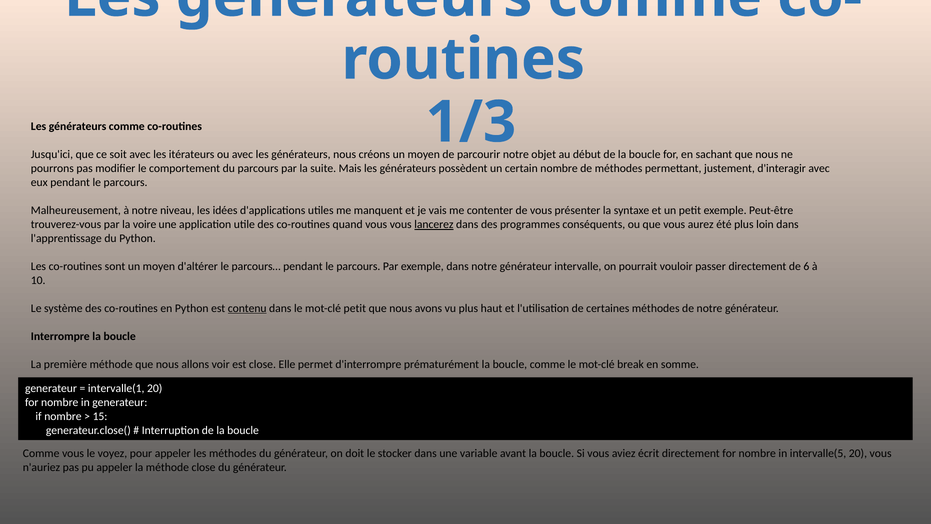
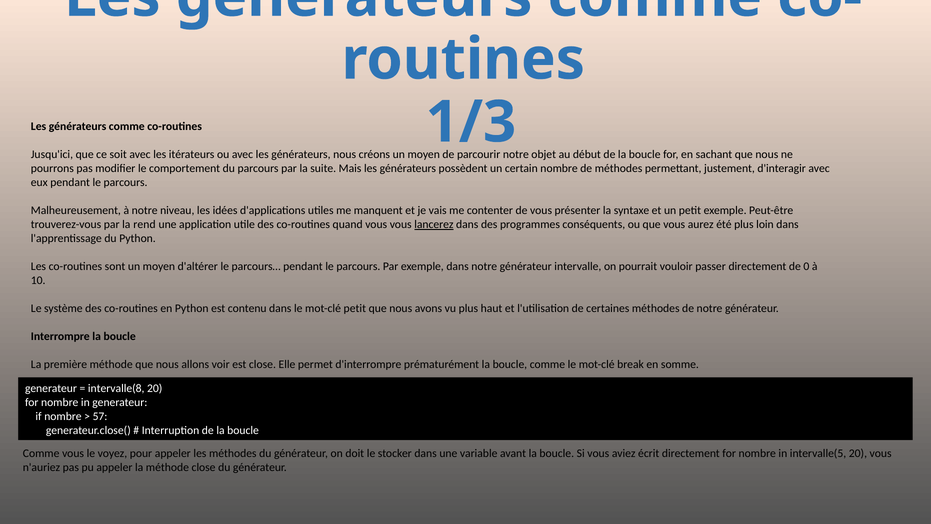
voire: voire -> rend
6: 6 -> 0
contenu underline: present -> none
intervalle(1: intervalle(1 -> intervalle(8
15: 15 -> 57
